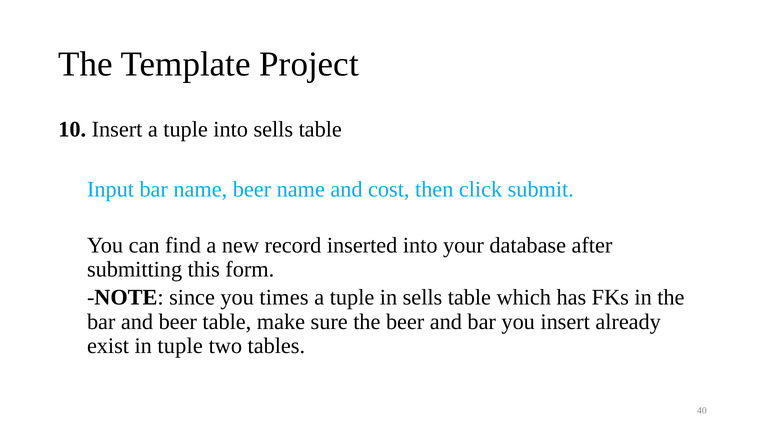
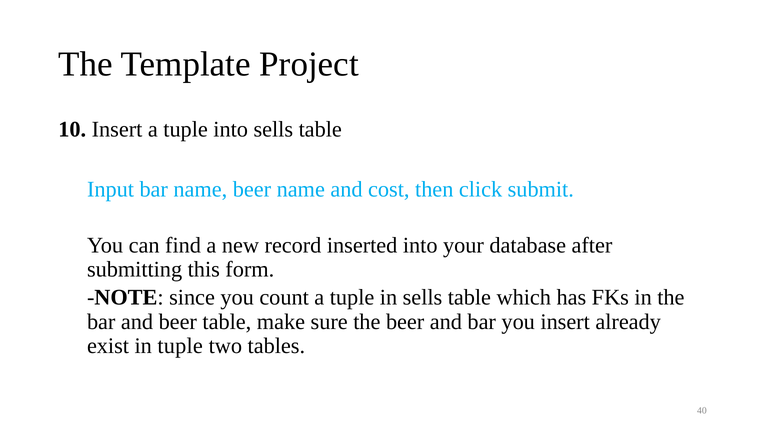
times: times -> count
